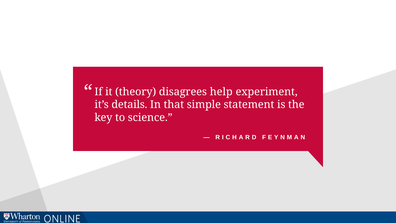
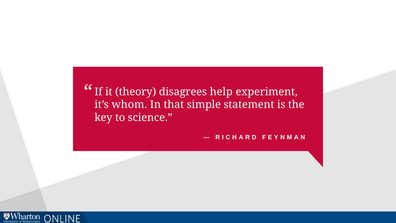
details: details -> whom
